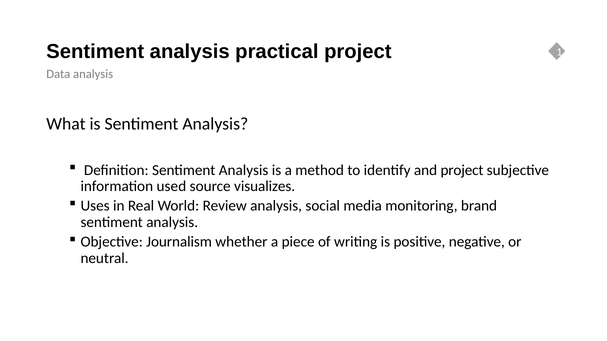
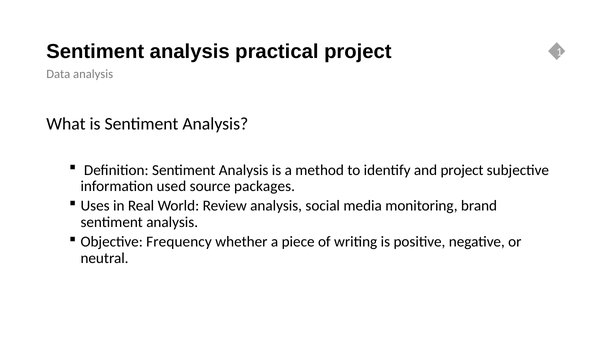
visualizes: visualizes -> packages
Journalism: Journalism -> Frequency
